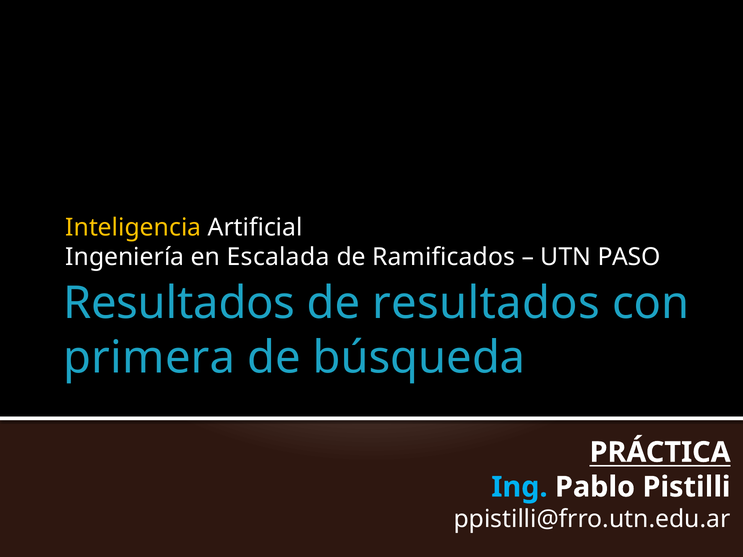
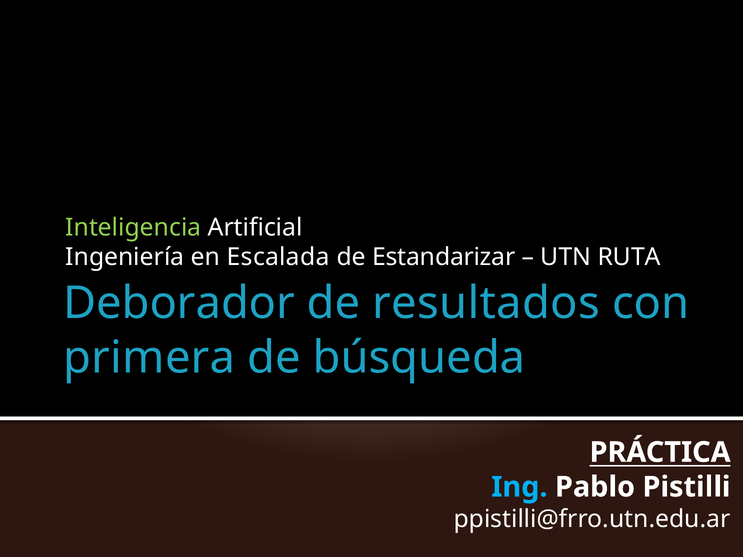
Inteligencia colour: yellow -> light green
Ramificados: Ramificados -> Estandarizar
PASO: PASO -> RUTA
Resultados at (179, 303): Resultados -> Deborador
